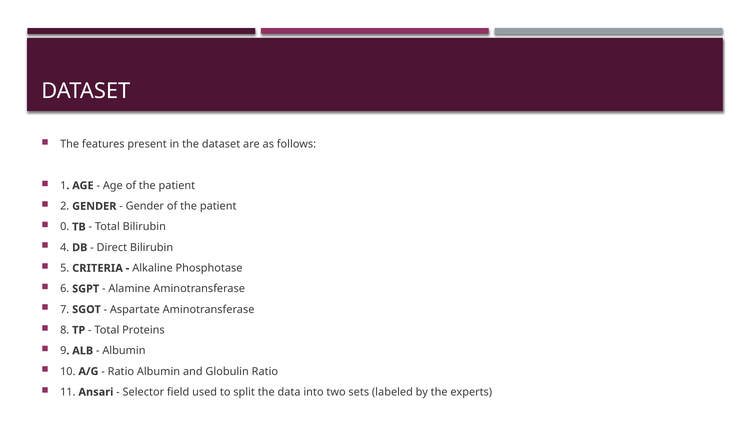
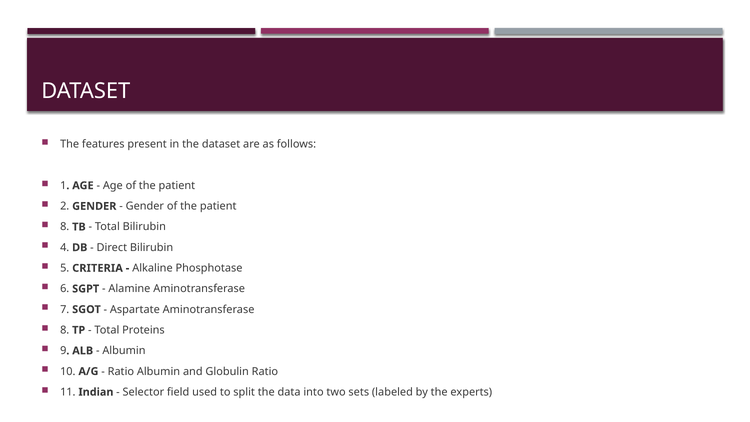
0 at (65, 227): 0 -> 8
Ansari: Ansari -> Indian
